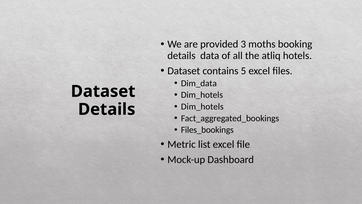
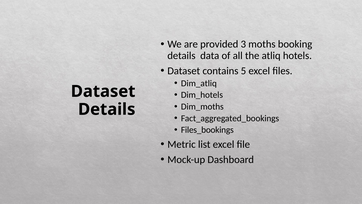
Dim_data: Dim_data -> Dim_atliq
Dim_hotels at (202, 106): Dim_hotels -> Dim_moths
